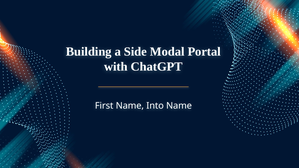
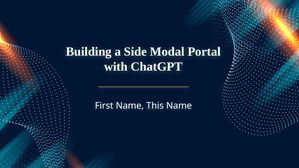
Into: Into -> This
